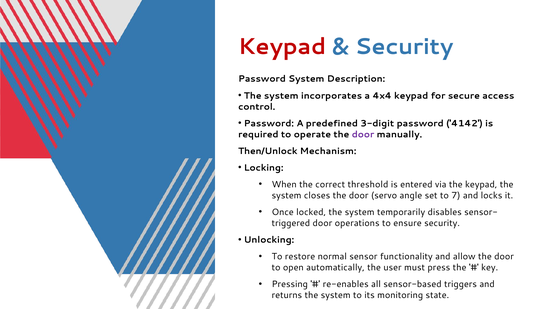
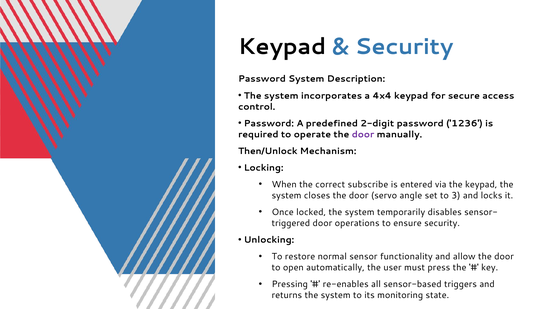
Keypad at (282, 46) colour: red -> black
3-digit: 3-digit -> 2-digit
4142: 4142 -> 1236
threshold: threshold -> subscribe
7: 7 -> 3
